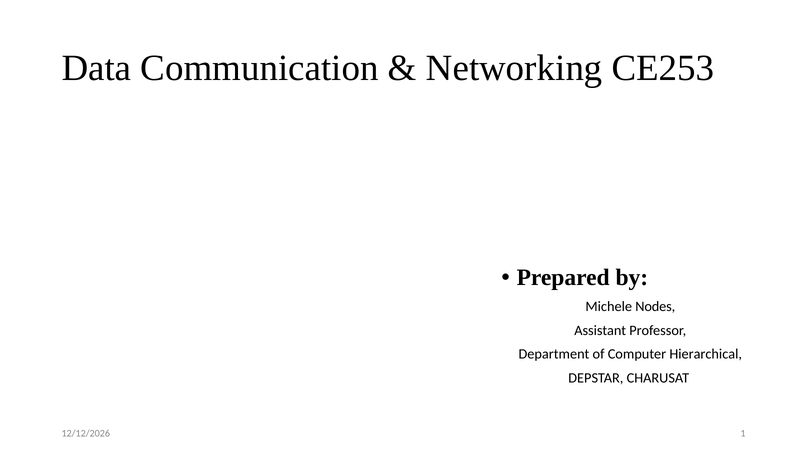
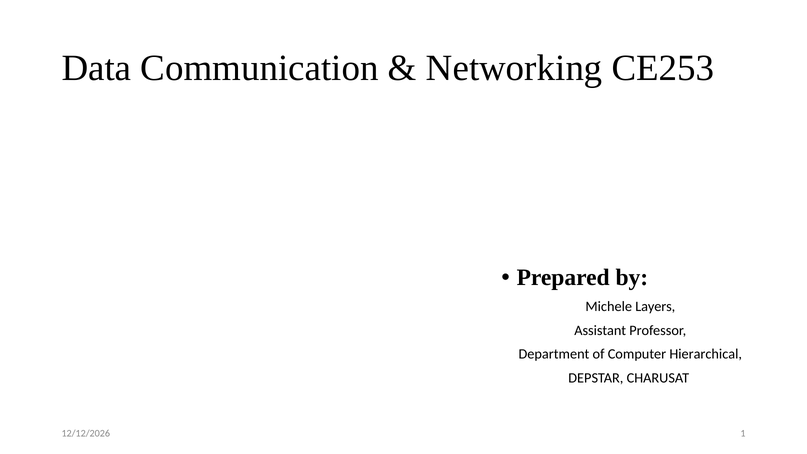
Nodes: Nodes -> Layers
